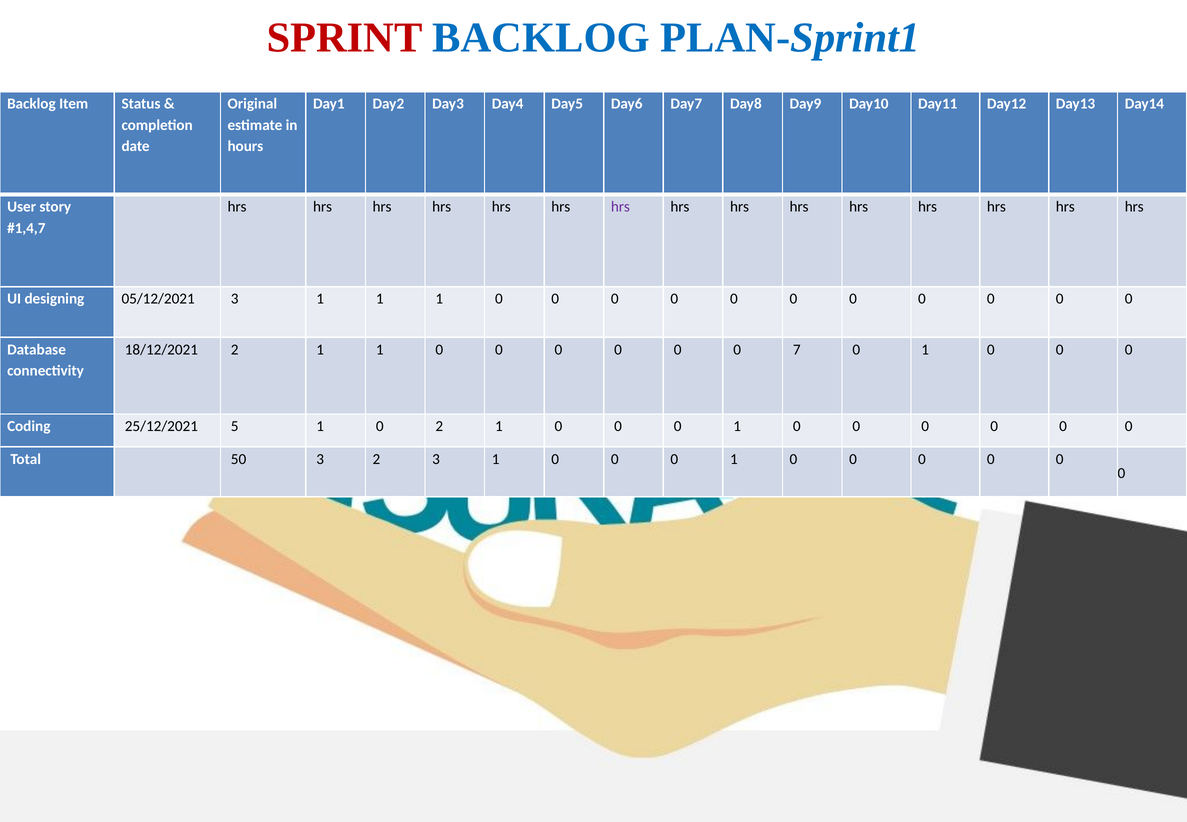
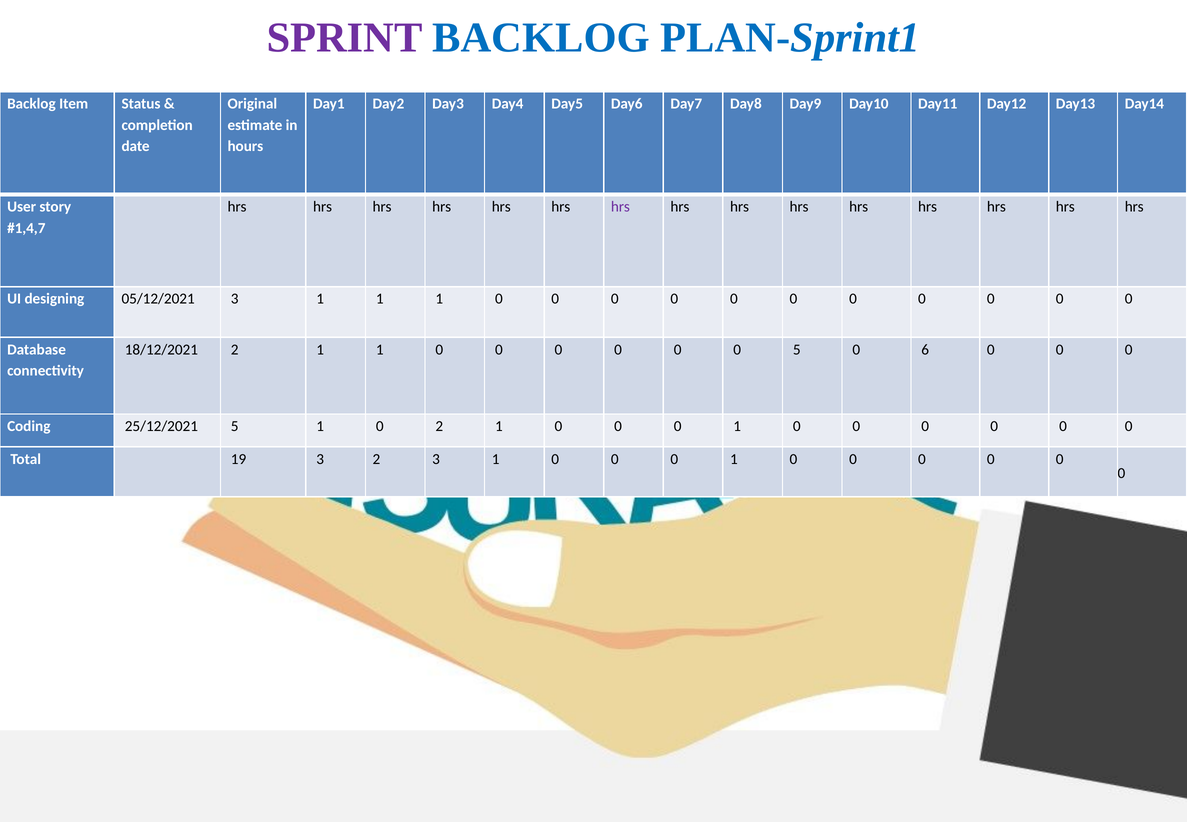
SPRINT colour: red -> purple
0 7: 7 -> 5
1 at (925, 349): 1 -> 6
50: 50 -> 19
